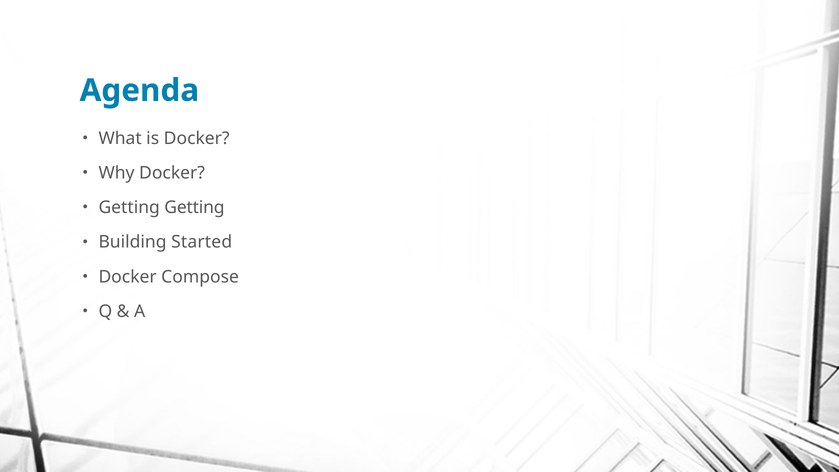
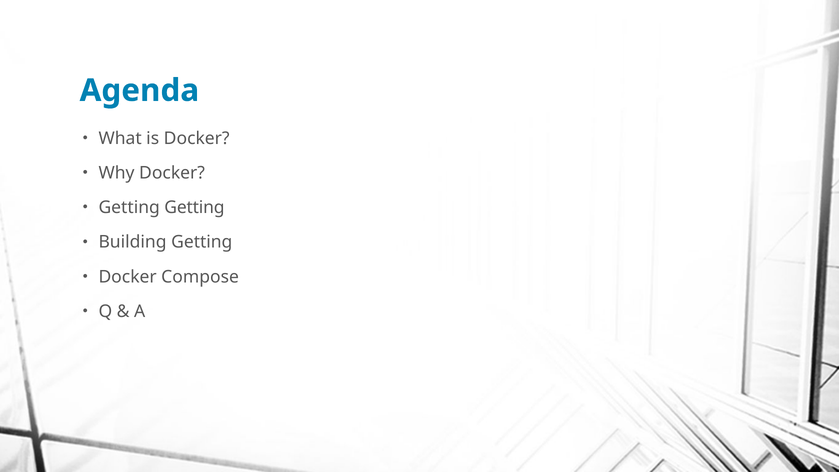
Building Started: Started -> Getting
